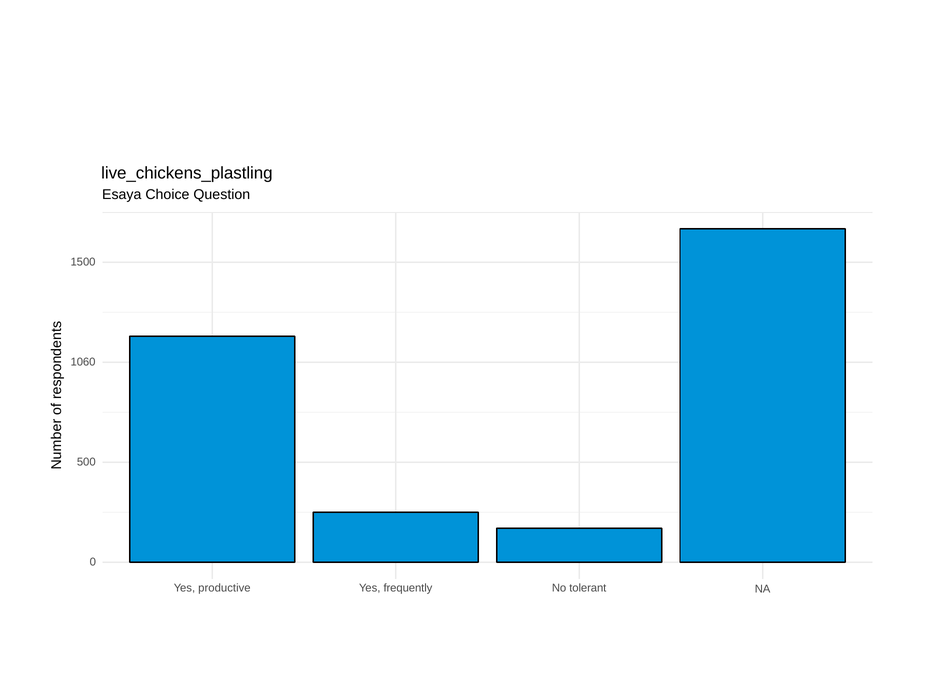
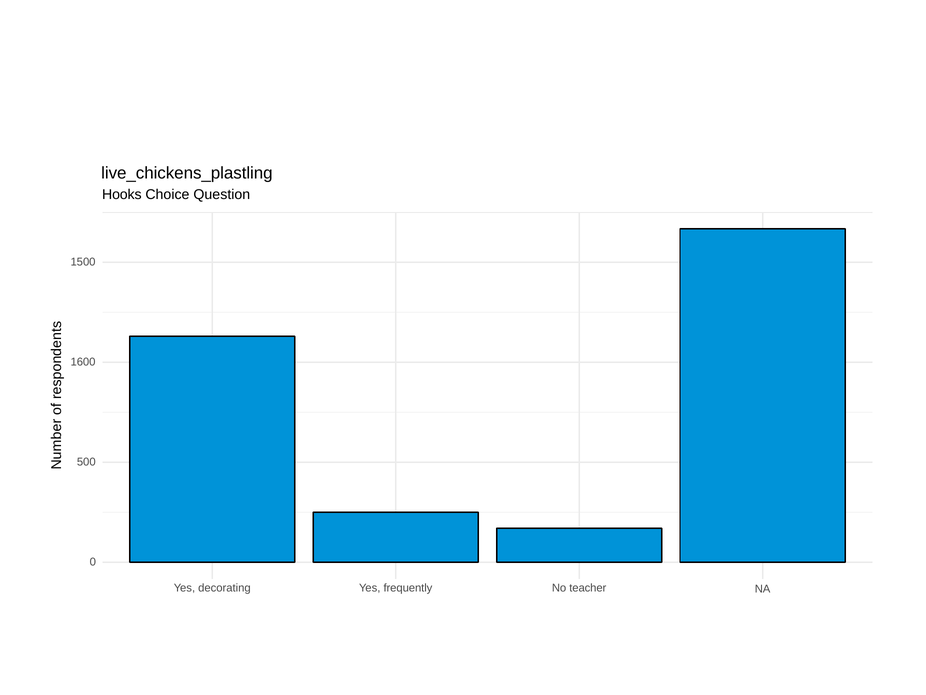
Esaya: Esaya -> Hooks
1060: 1060 -> 1600
productive: productive -> decorating
tolerant: tolerant -> teacher
